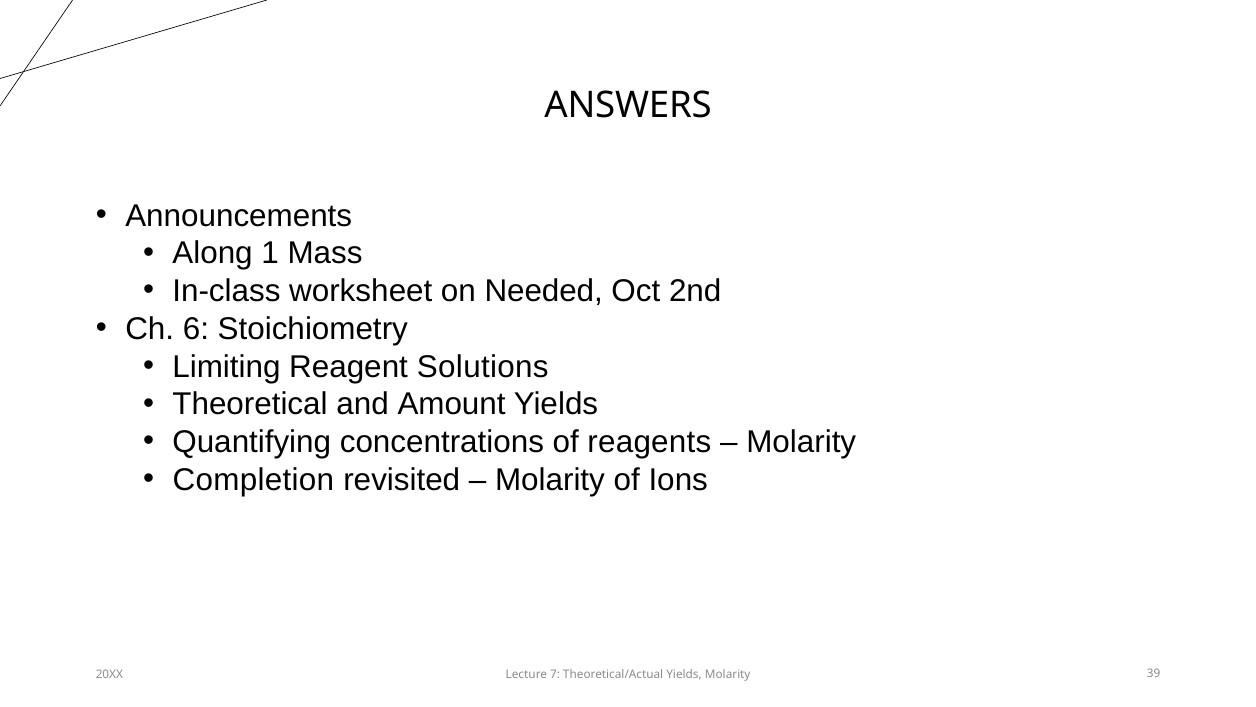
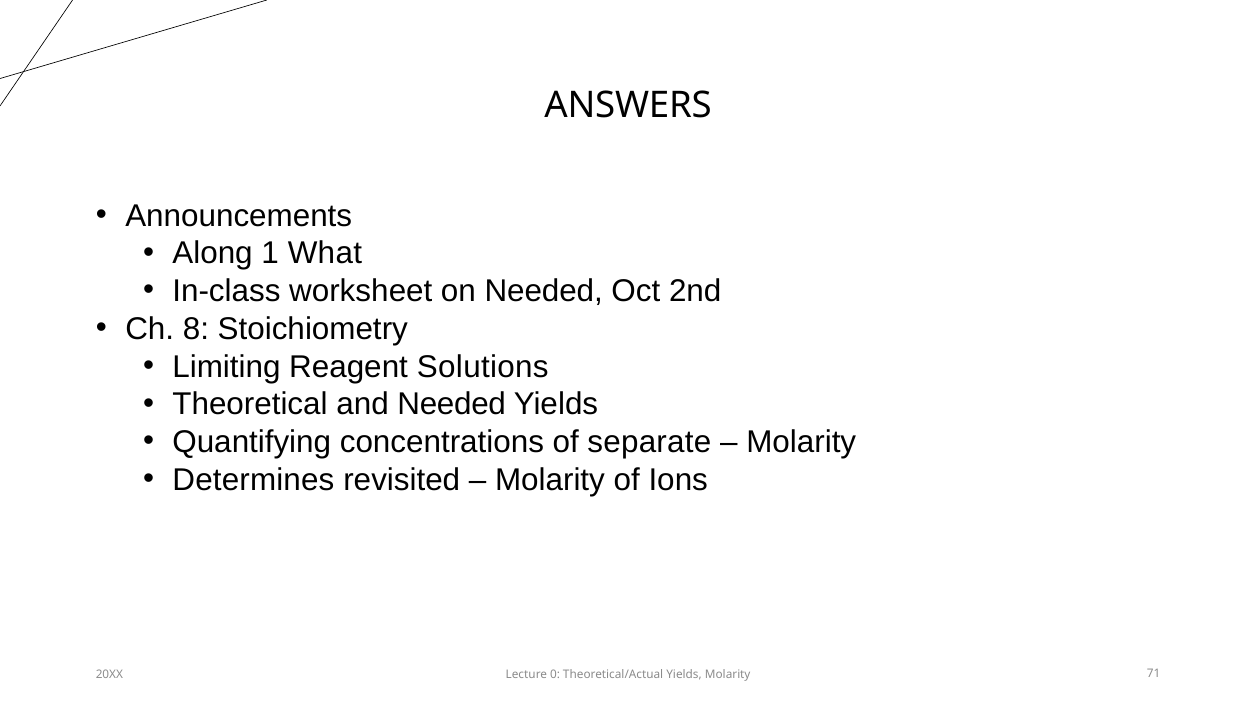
Mass: Mass -> What
6: 6 -> 8
and Amount: Amount -> Needed
reagents: reagents -> separate
Completion: Completion -> Determines
7: 7 -> 0
39: 39 -> 71
